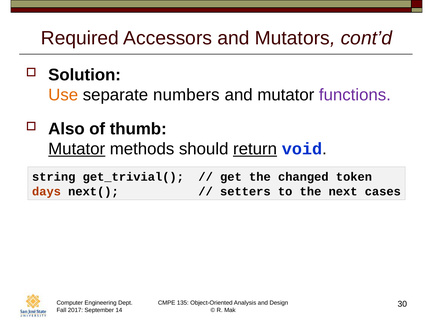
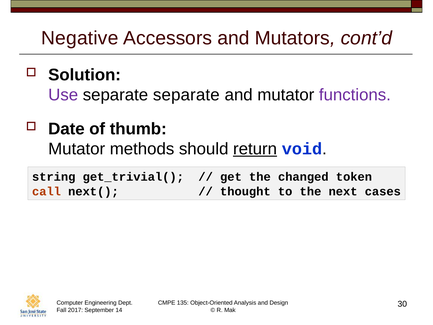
Required: Required -> Negative
Use colour: orange -> purple
separate numbers: numbers -> separate
Also: Also -> Date
Mutator at (77, 149) underline: present -> none
days: days -> call
setters: setters -> thought
